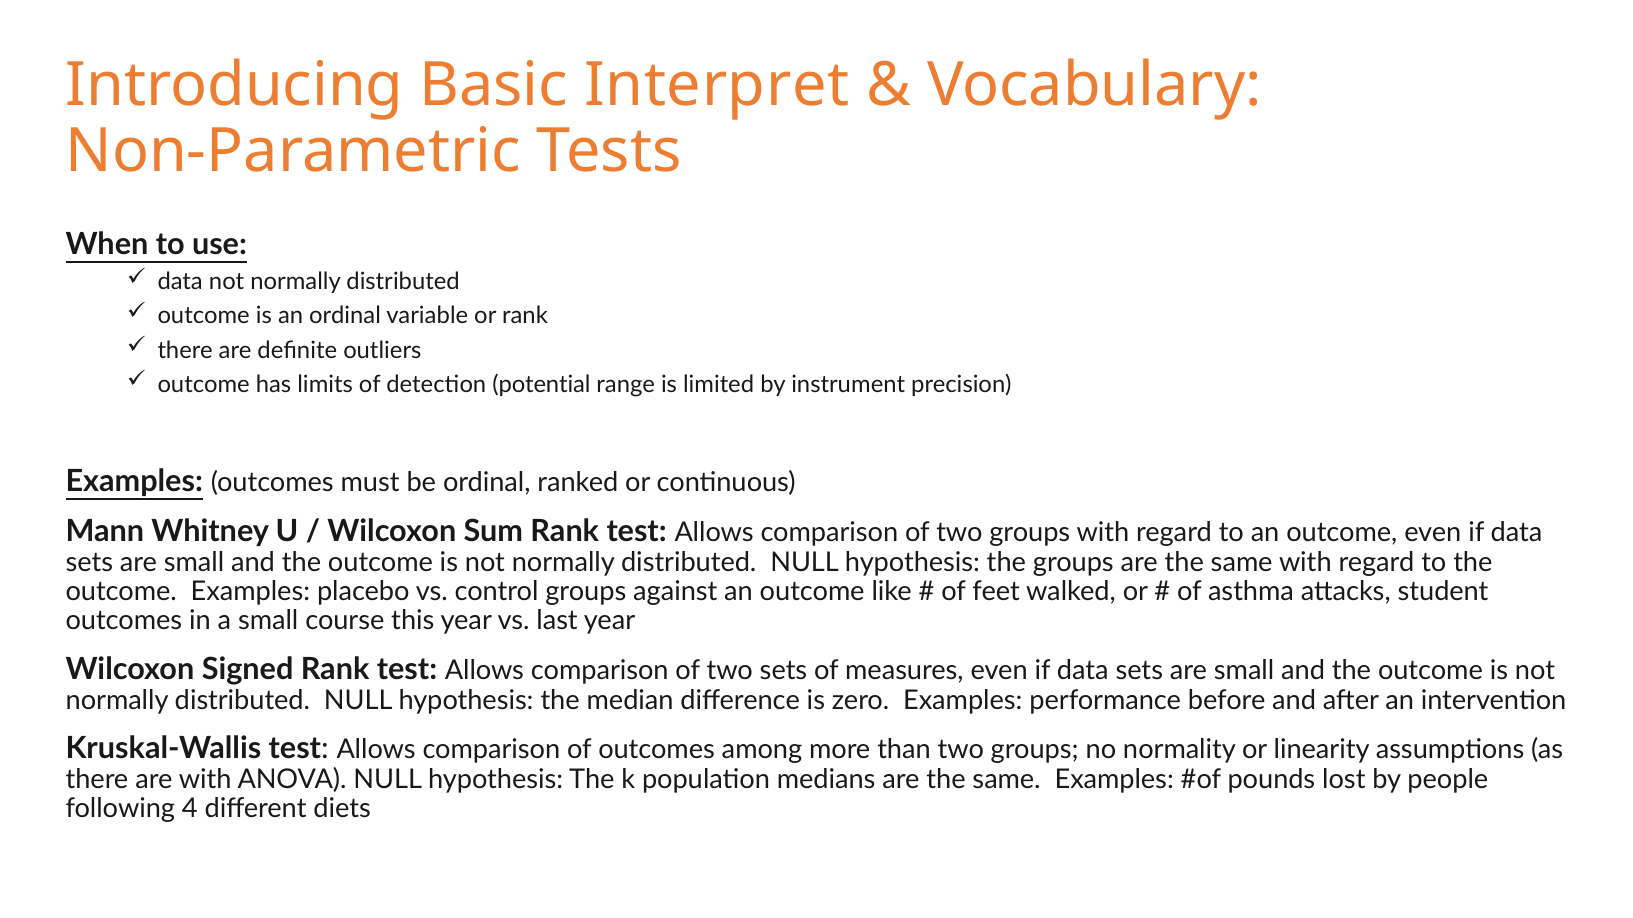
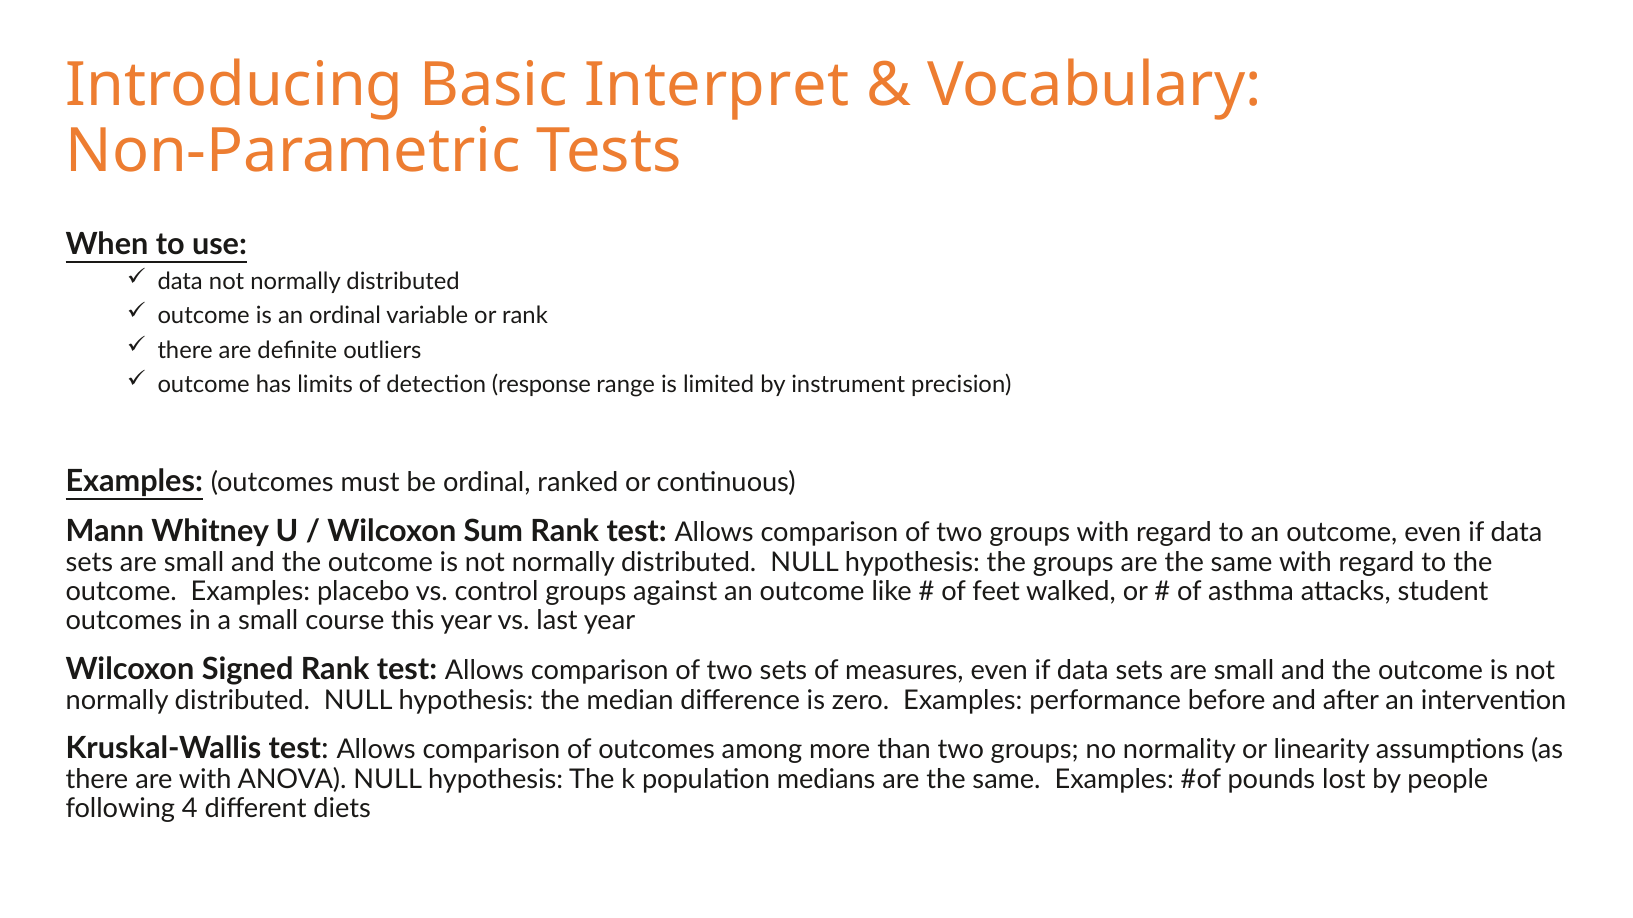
potential: potential -> response
